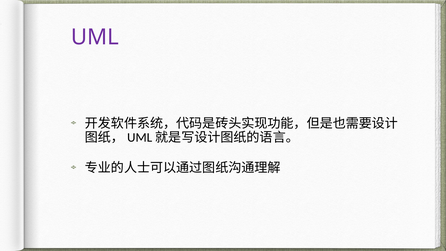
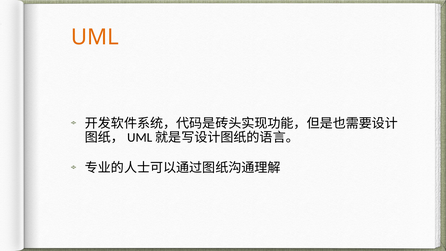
UML colour: purple -> orange
